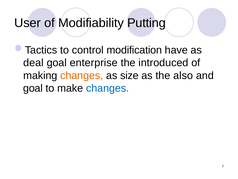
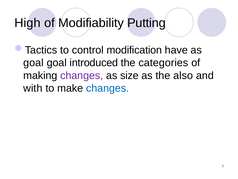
User: User -> High
deal at (33, 63): deal -> goal
enterprise: enterprise -> introduced
introduced: introduced -> categories
changes at (82, 75) colour: orange -> purple
goal at (33, 88): goal -> with
